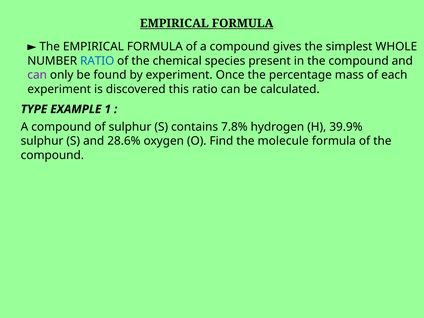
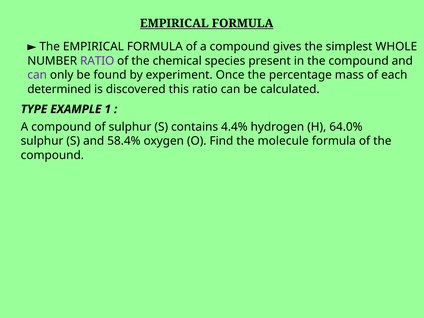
RATIO at (97, 61) colour: blue -> purple
experiment at (59, 89): experiment -> determined
7.8%: 7.8% -> 4.4%
39.9%: 39.9% -> 64.0%
28.6%: 28.6% -> 58.4%
